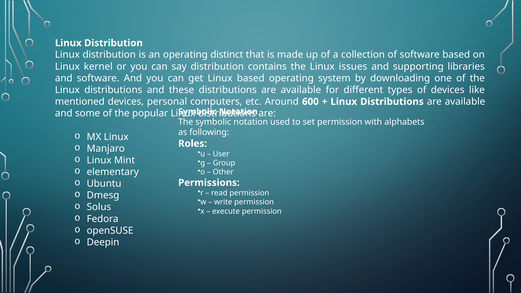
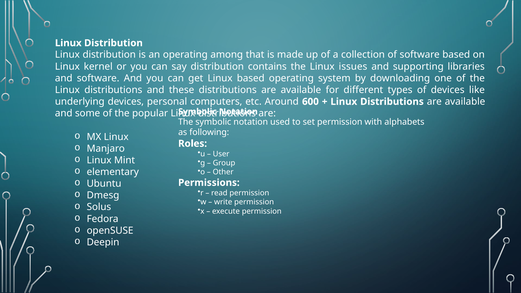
distinct: distinct -> among
mentioned: mentioned -> underlying
